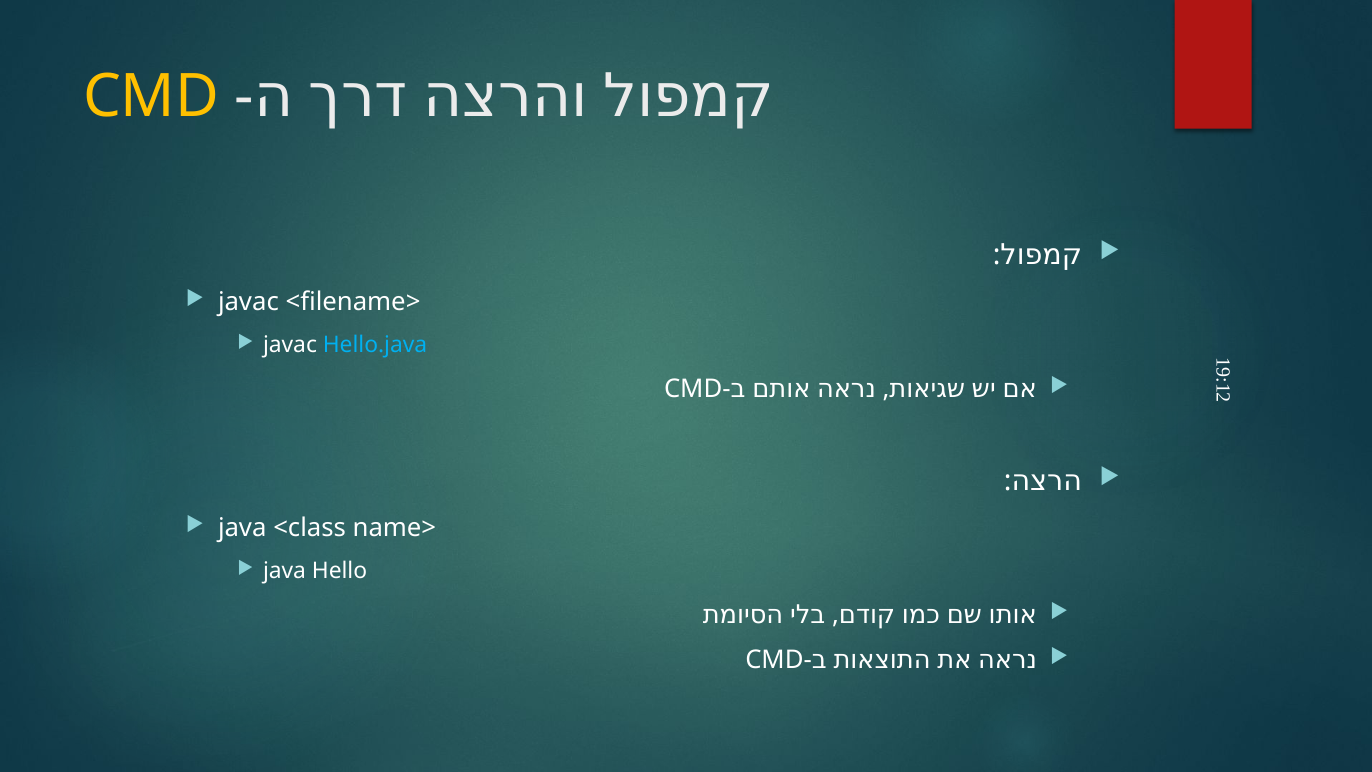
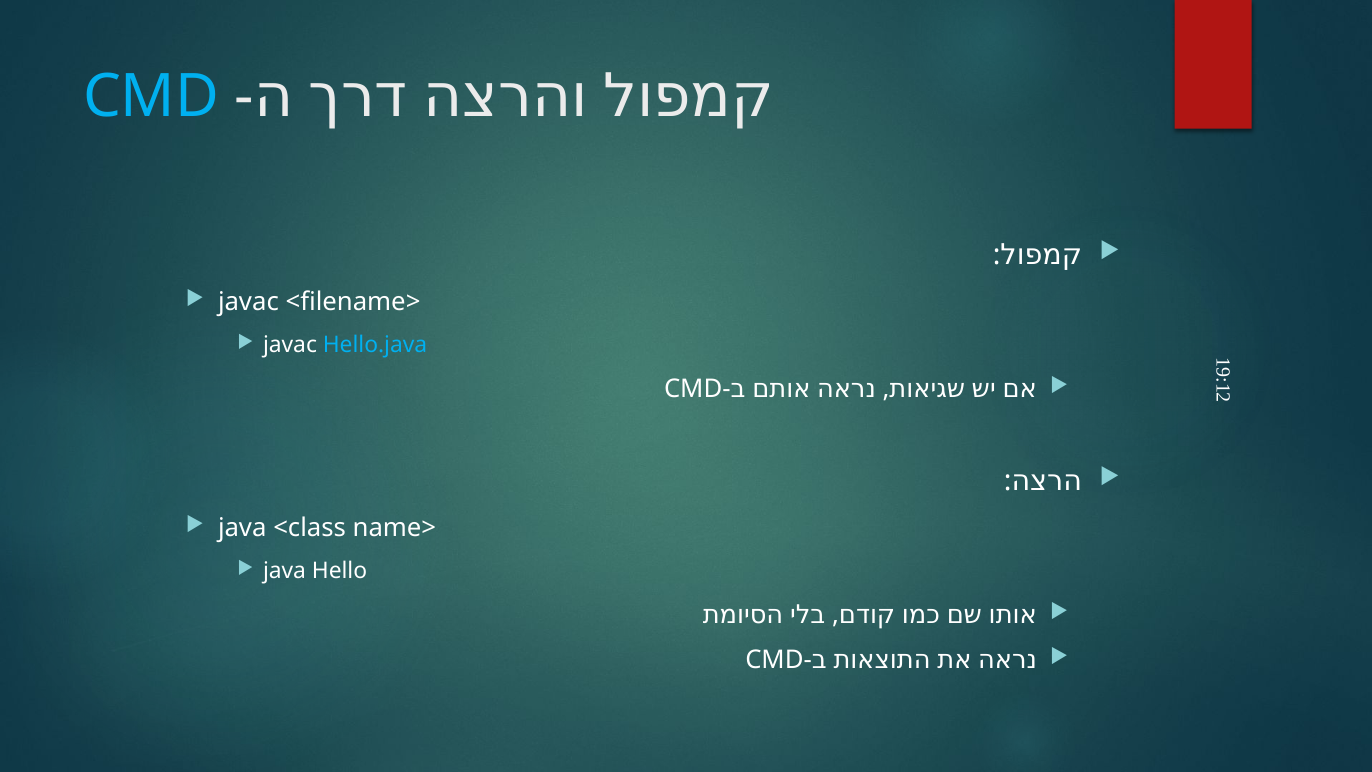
CMD at (151, 96) colour: yellow -> light blue
